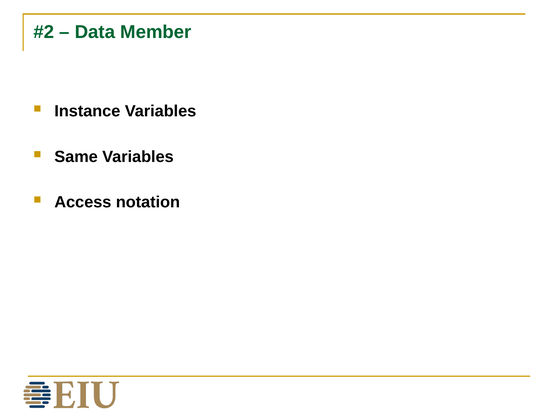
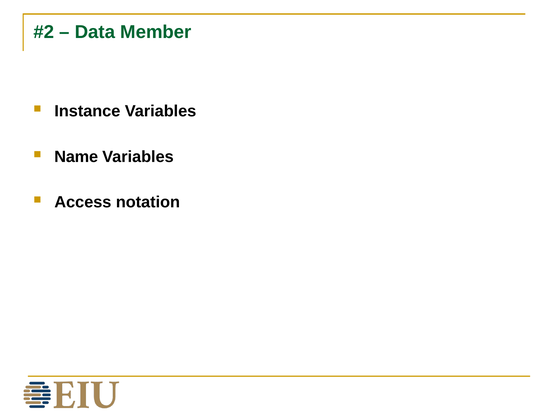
Same: Same -> Name
